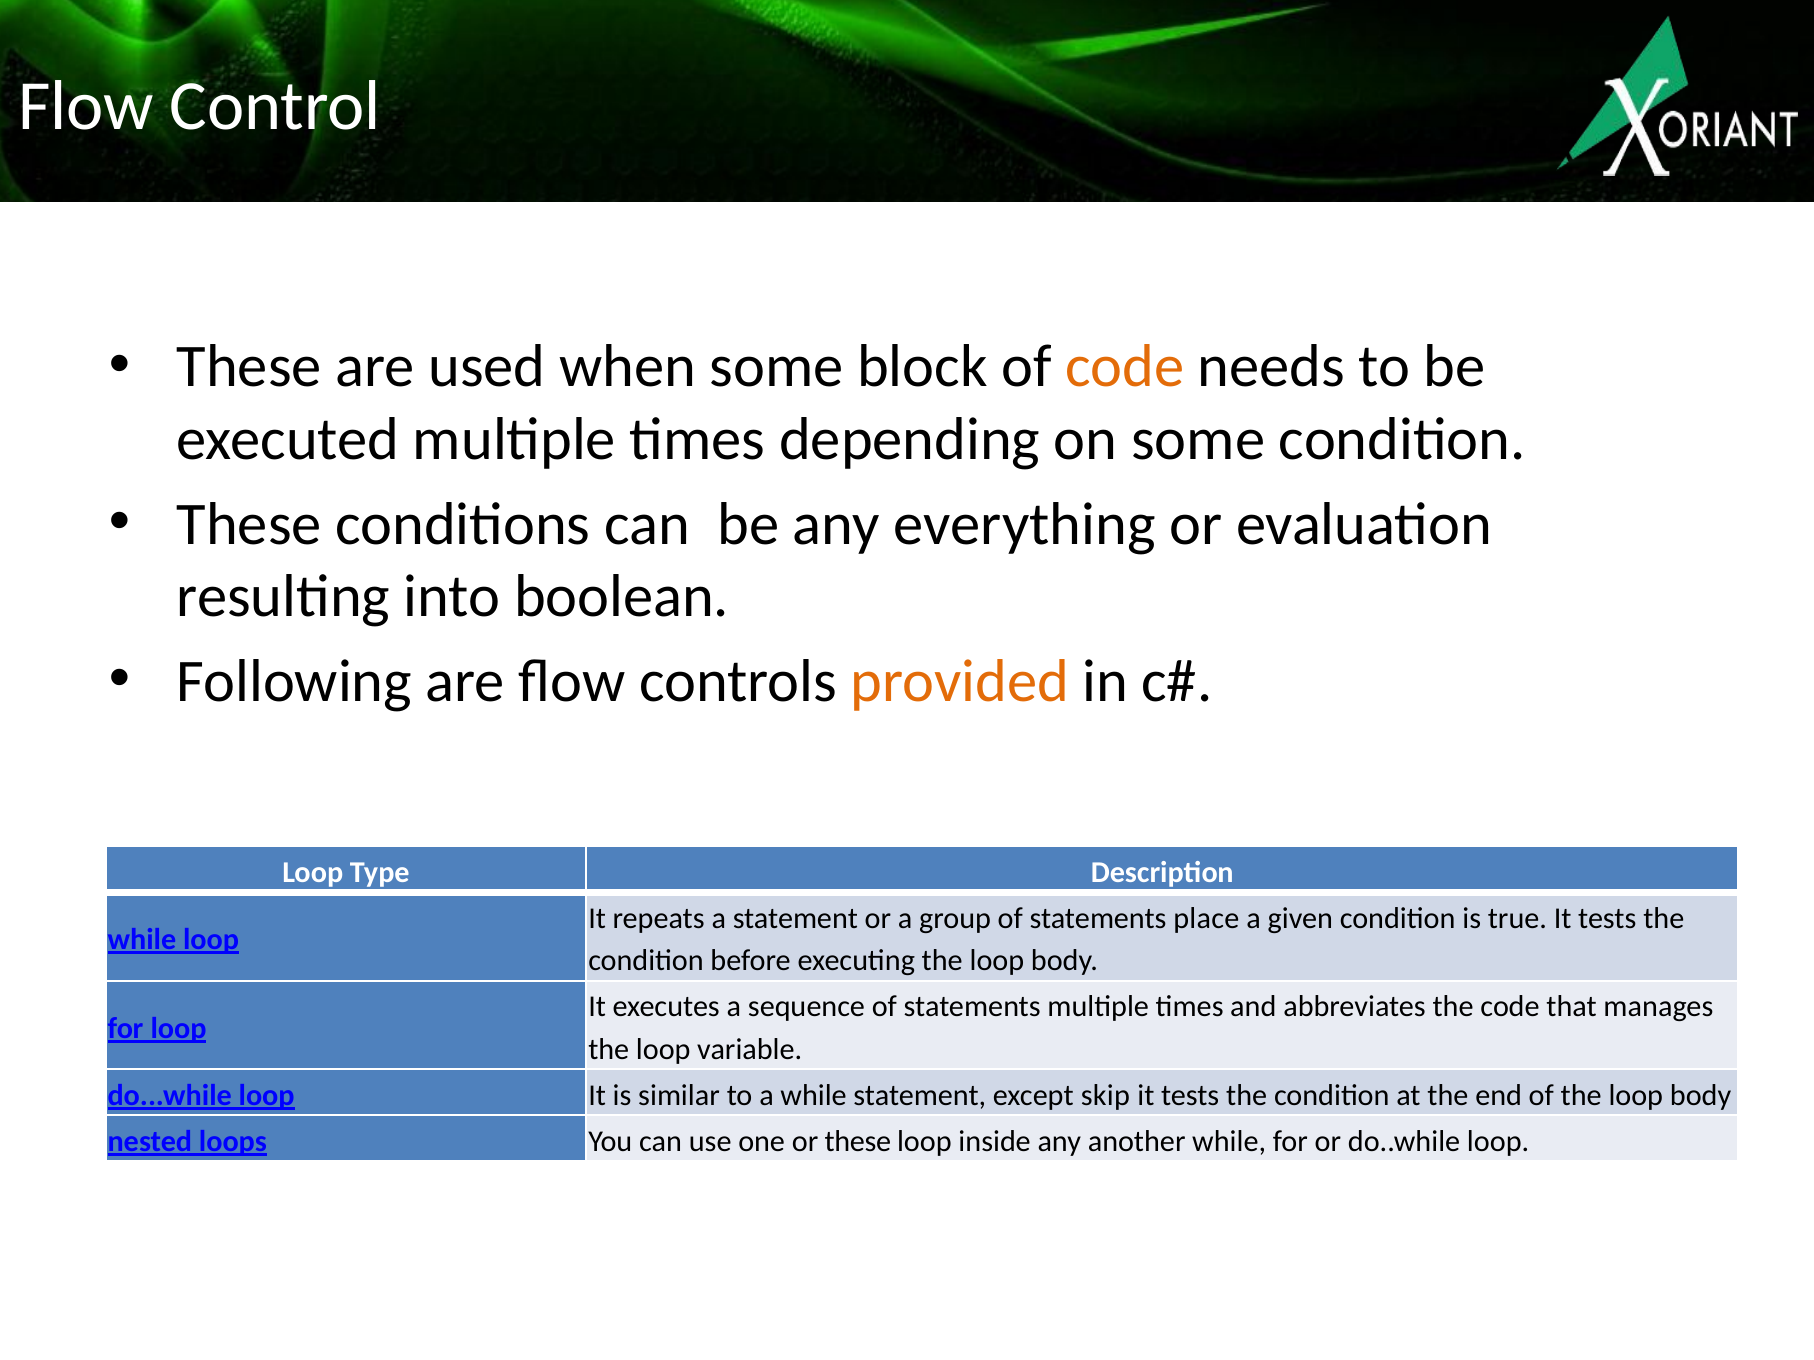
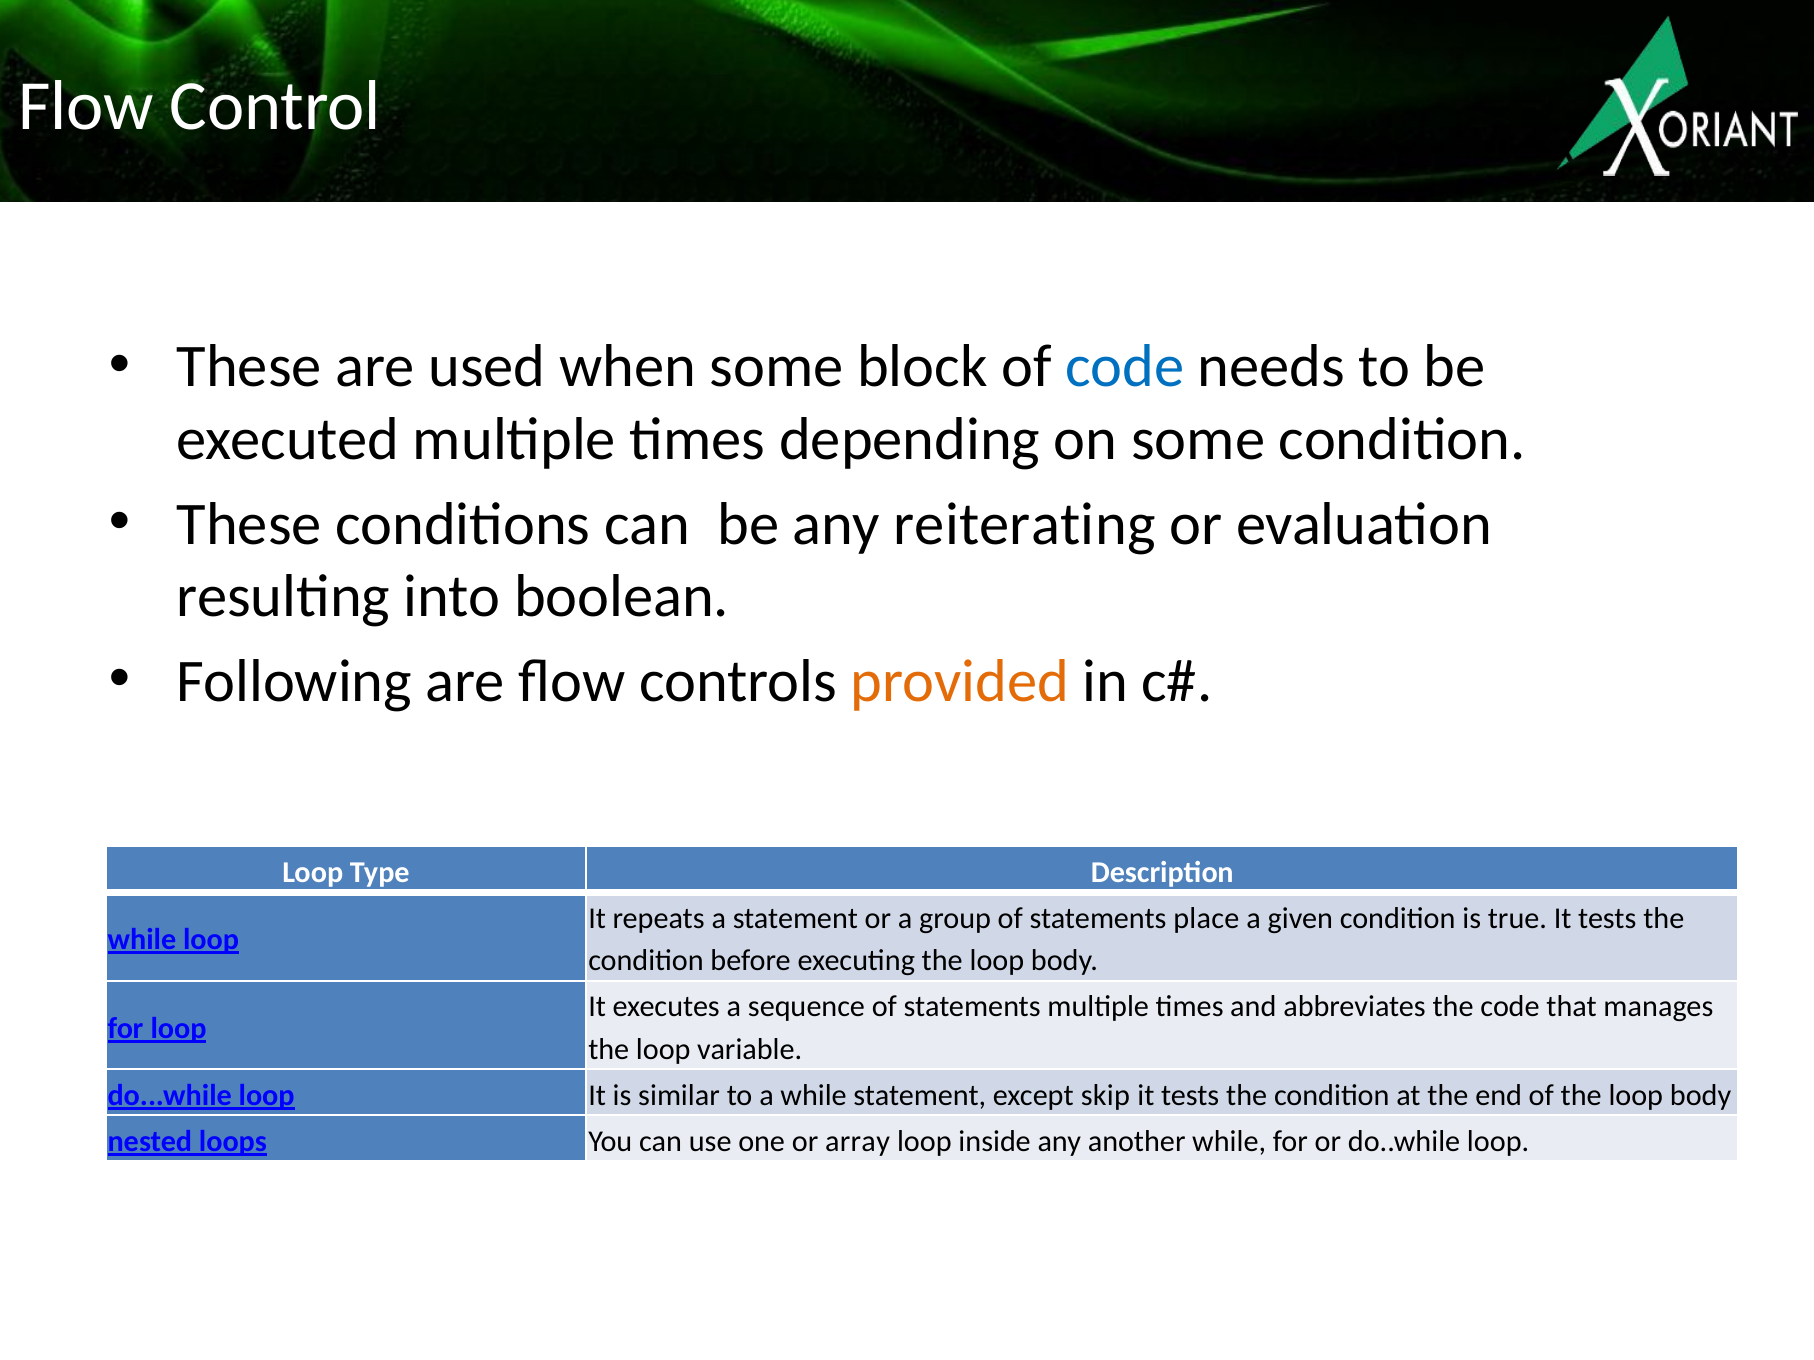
code at (1125, 367) colour: orange -> blue
everything: everything -> reiterating
or these: these -> array
